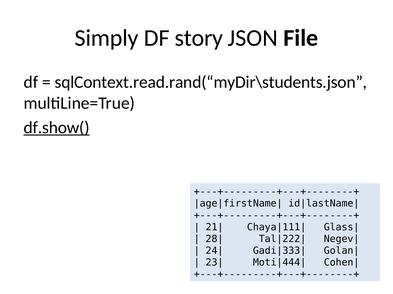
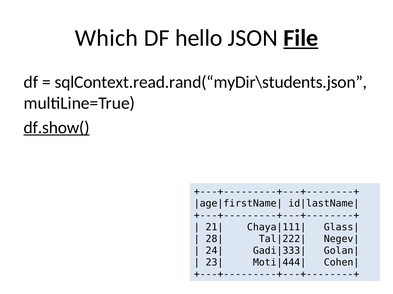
Simply: Simply -> Which
story: story -> hello
File underline: none -> present
